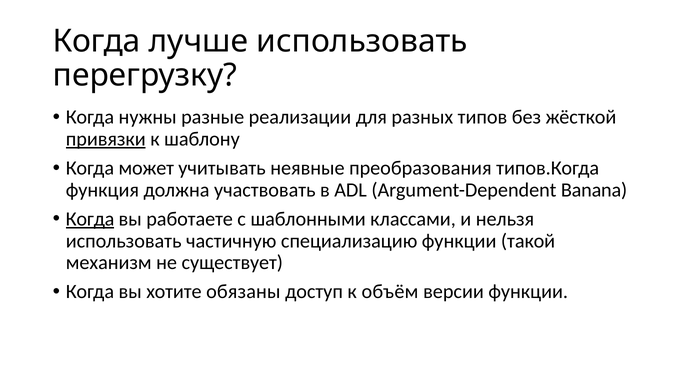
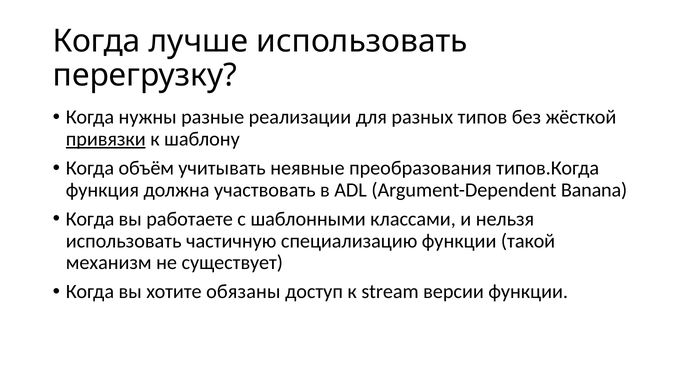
может: может -> объём
Когда at (90, 219) underline: present -> none
объём: объём -> stream
